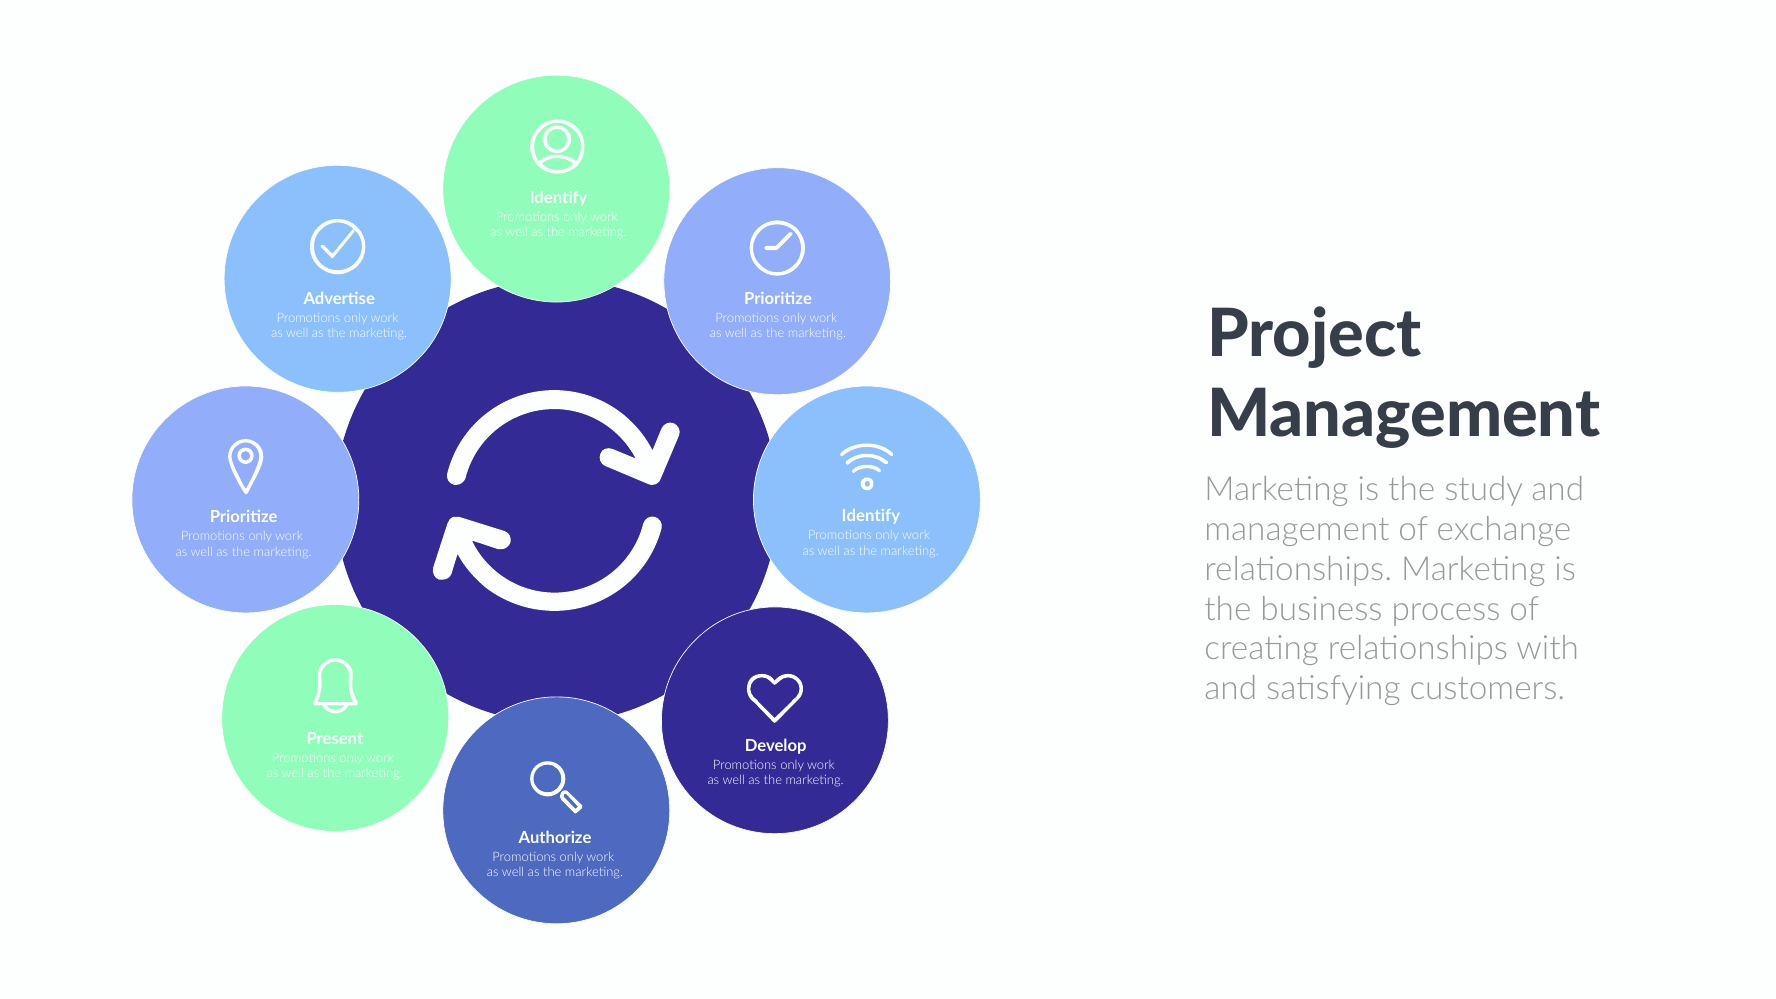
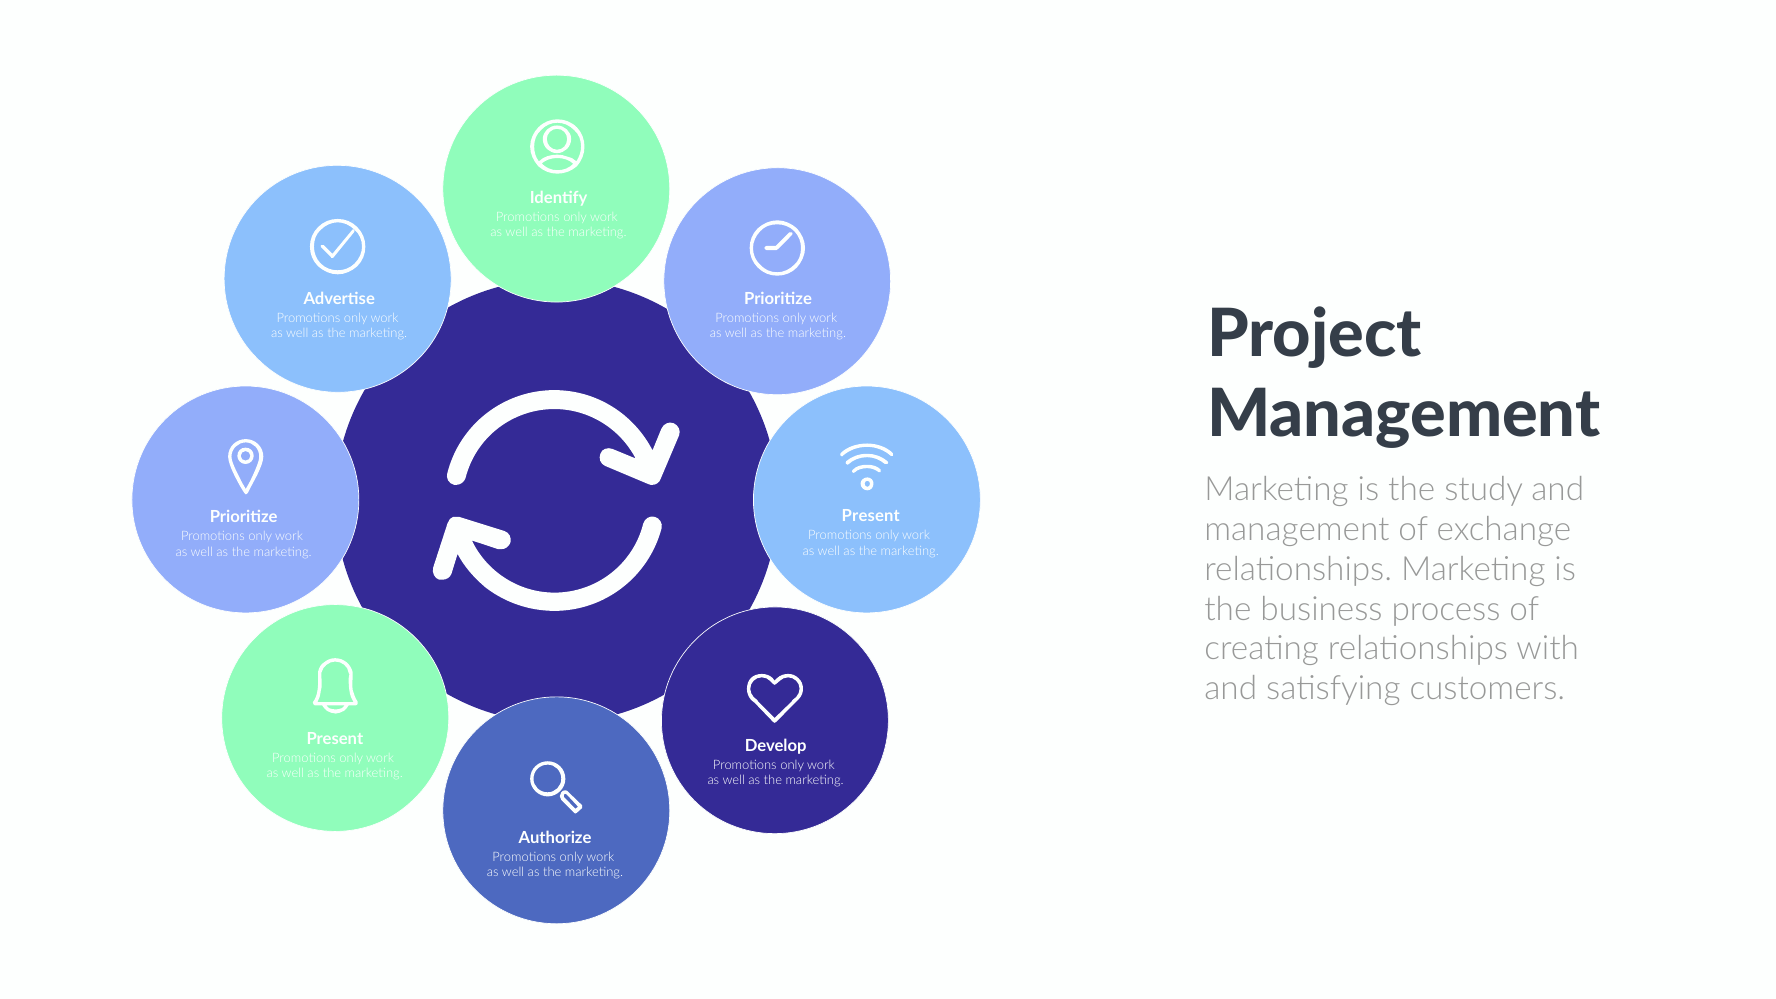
Identify at (871, 516): Identify -> Present
